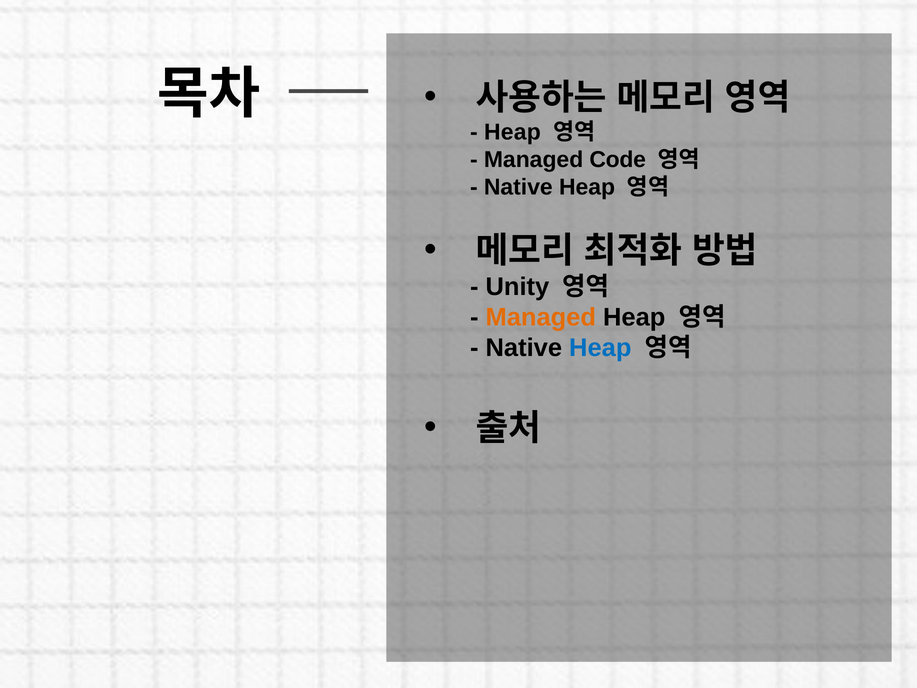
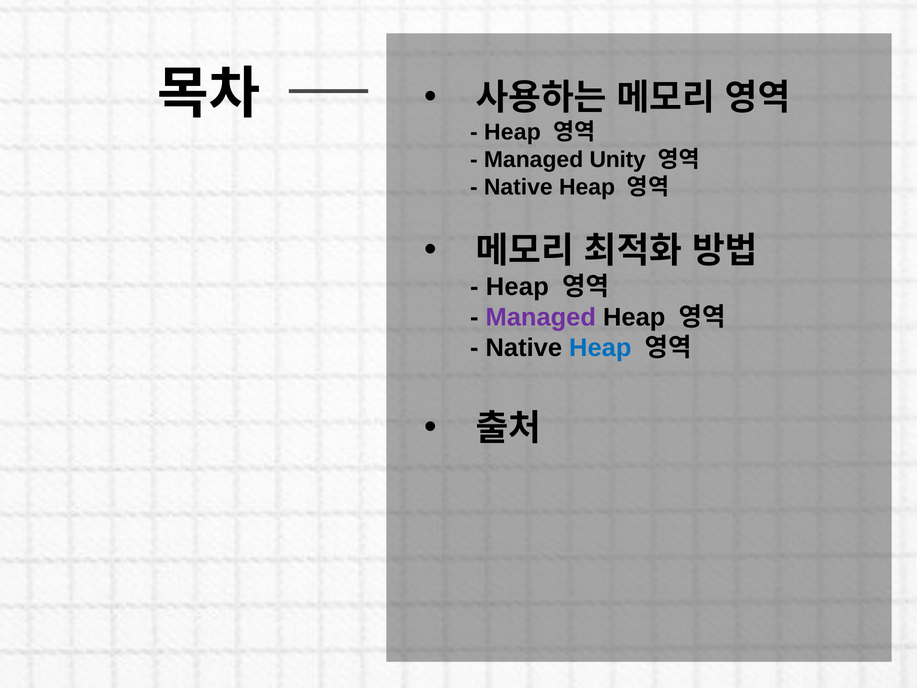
Code: Code -> Unity
Unity at (517, 287): Unity -> Heap
Managed at (541, 317) colour: orange -> purple
